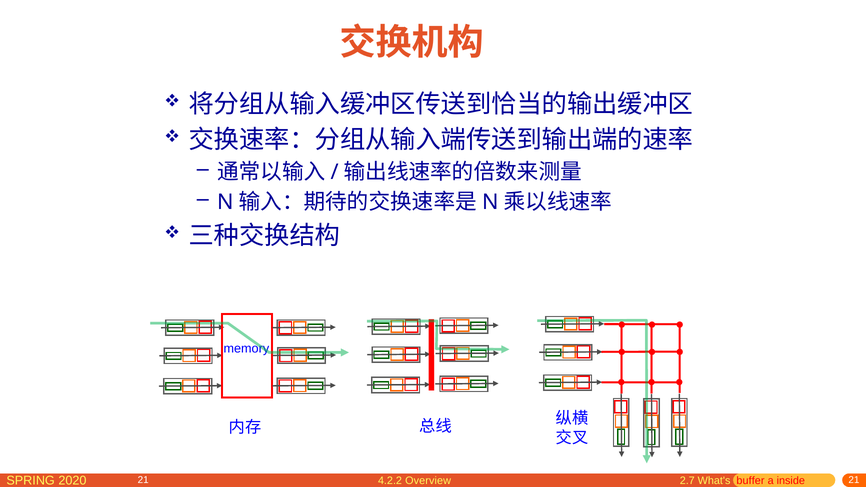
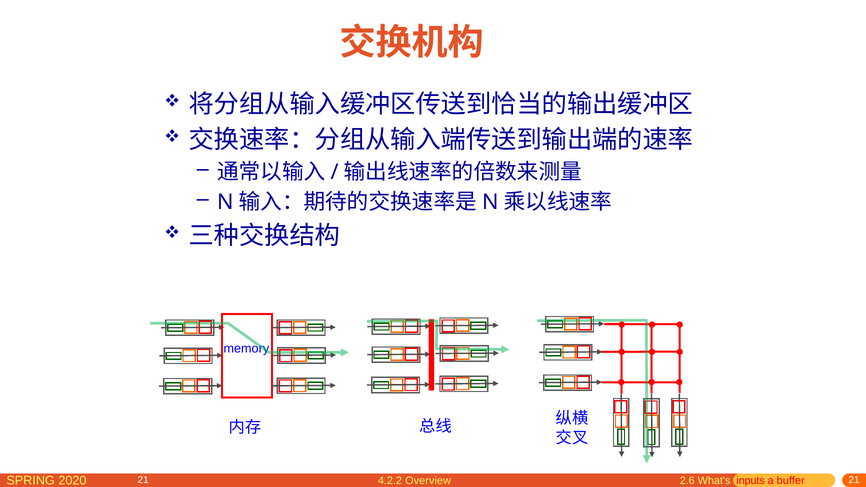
2.7: 2.7 -> 2.6
What's buffer: buffer -> inputs
a inside: inside -> buffer
